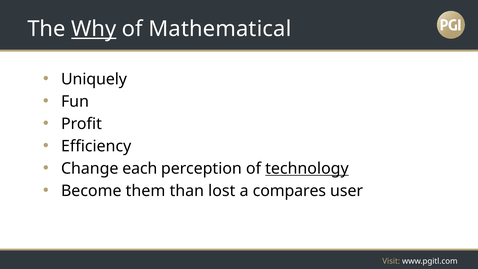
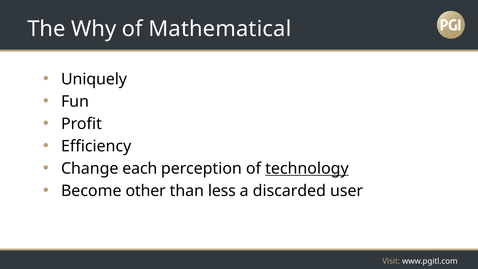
Why underline: present -> none
them: them -> other
lost: lost -> less
compares: compares -> discarded
